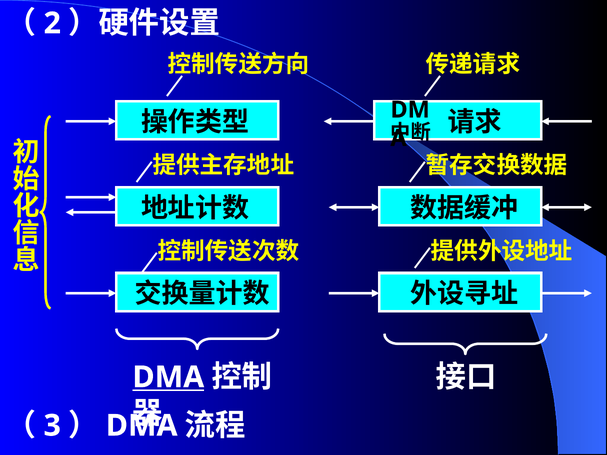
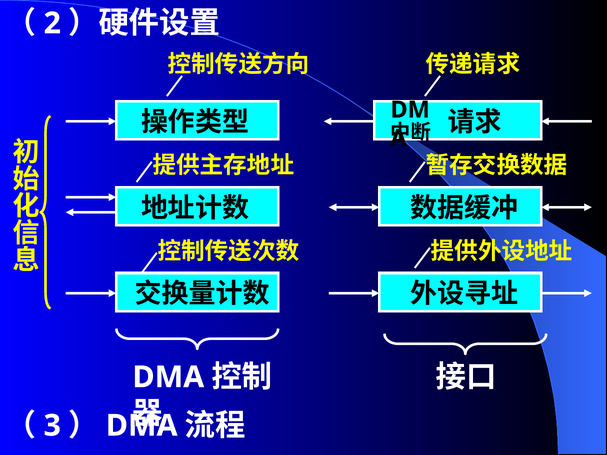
DMA at (168, 377) underline: present -> none
